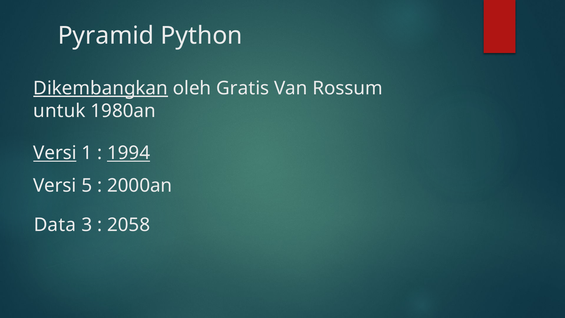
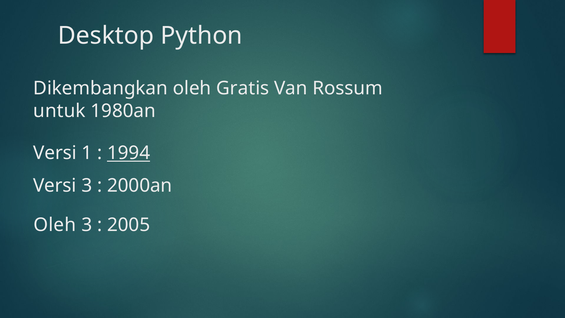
Pyramid: Pyramid -> Desktop
Dikembangkan underline: present -> none
Versi at (55, 153) underline: present -> none
Versi 5: 5 -> 3
Data at (55, 225): Data -> Oleh
2058: 2058 -> 2005
